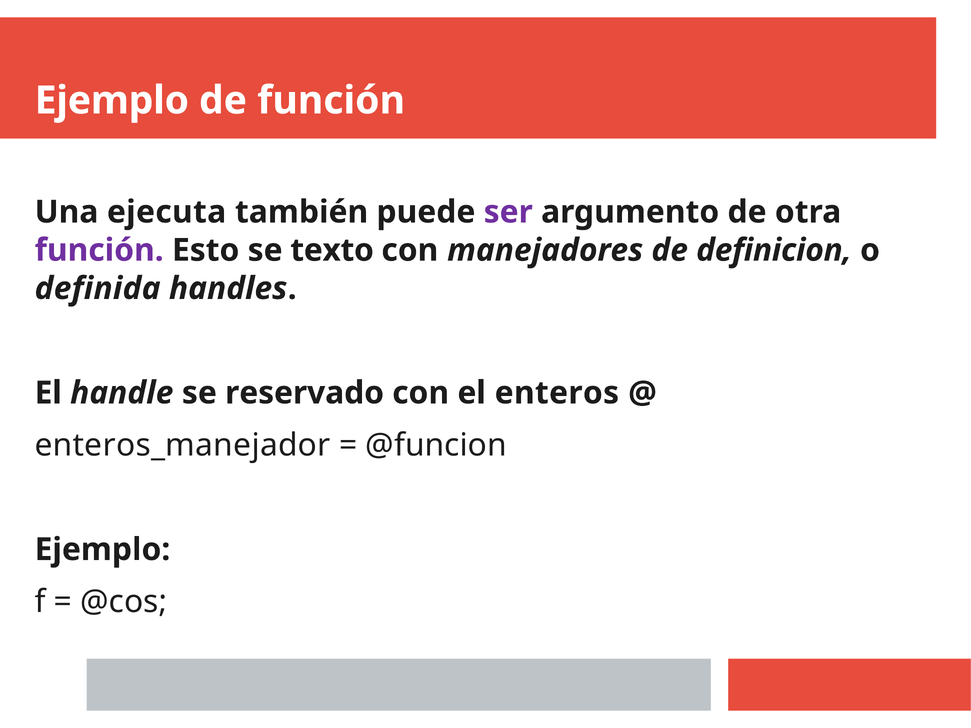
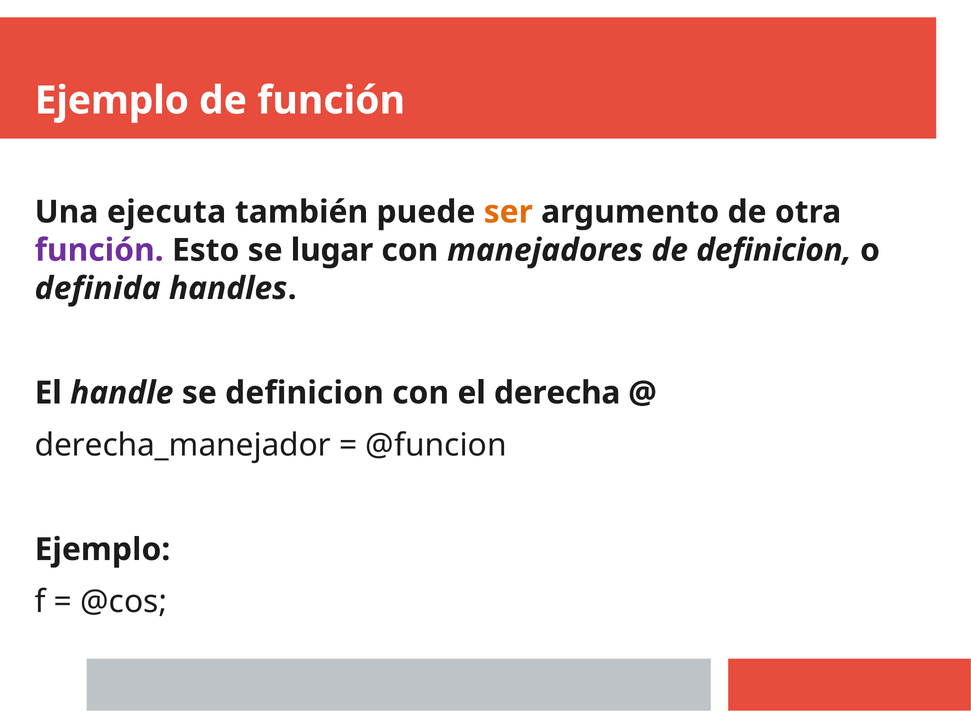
ser colour: purple -> orange
texto: texto -> lugar
se reservado: reservado -> definicion
enteros: enteros -> derecha
enteros_manejador: enteros_manejador -> derecha_manejador
